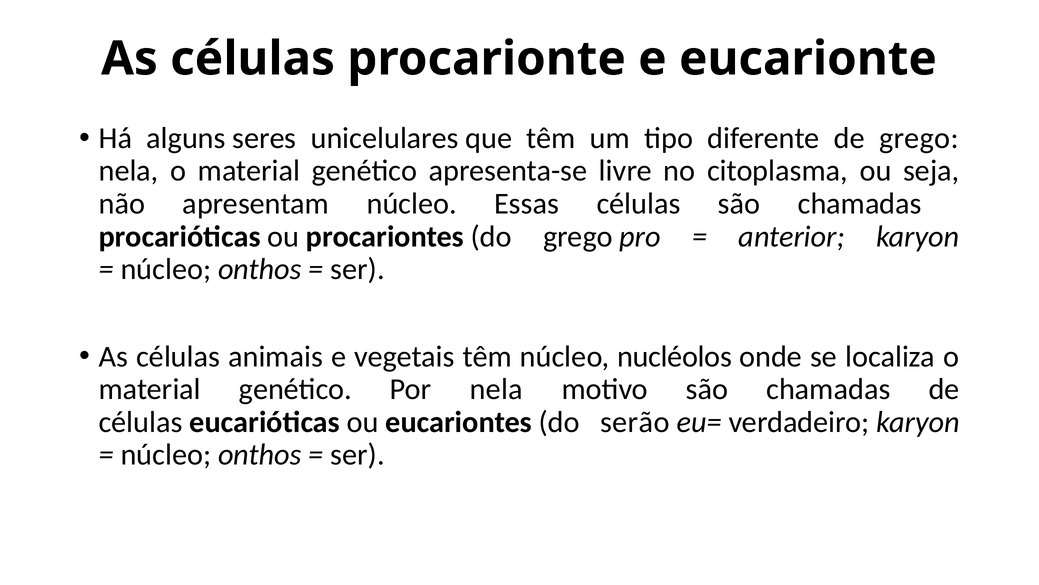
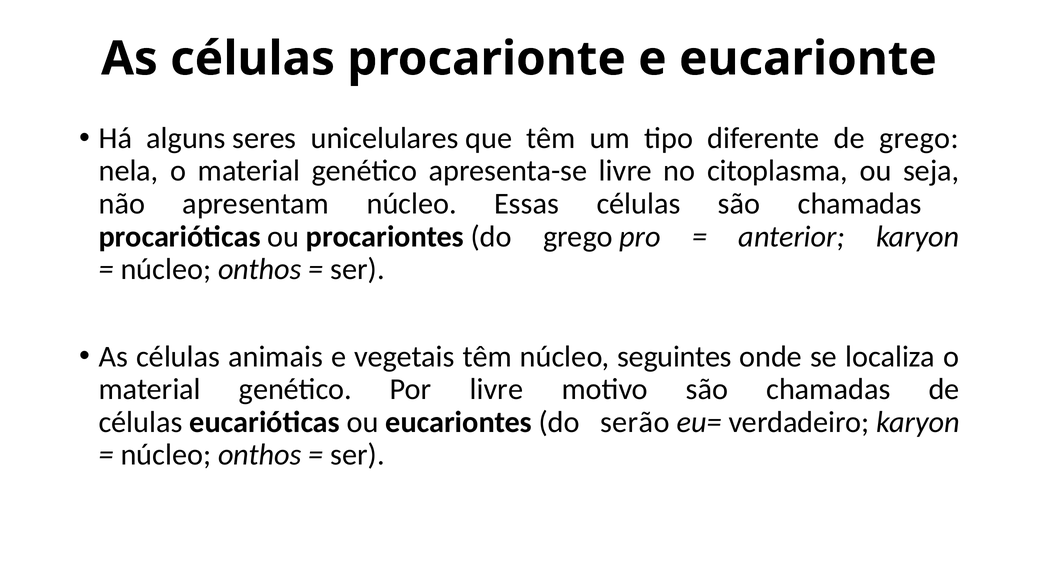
nucléolos: nucléolos -> seguintes
Por nela: nela -> livre
